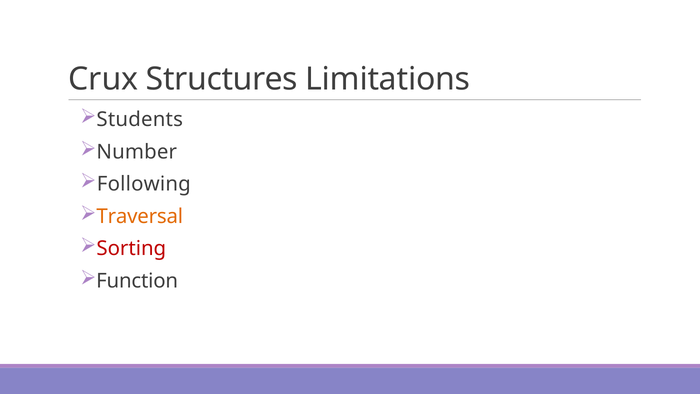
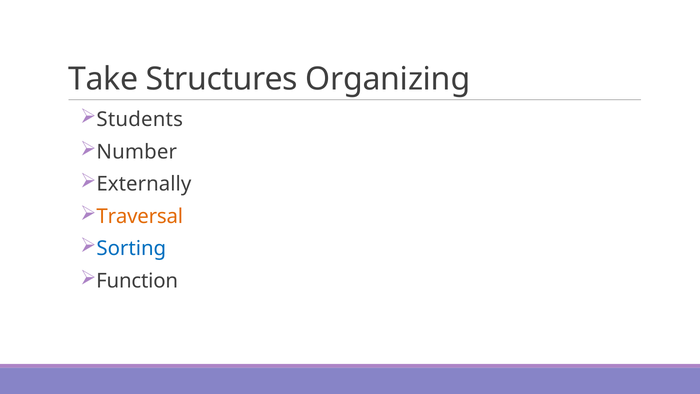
Crux: Crux -> Take
Limitations: Limitations -> Organizing
Following: Following -> Externally
Sorting colour: red -> blue
